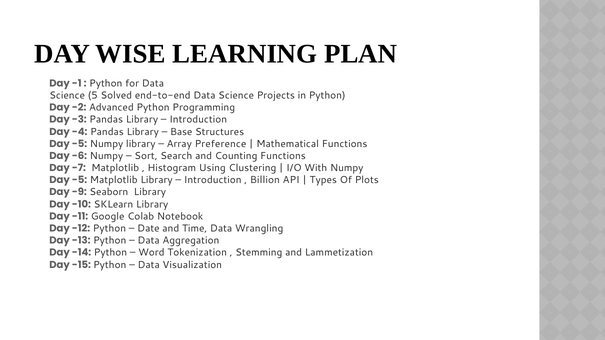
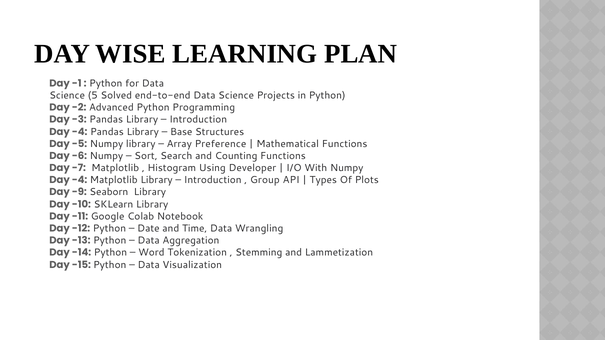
Clustering: Clustering -> Developer
-5 at (80, 180): -5 -> -4
Billion: Billion -> Group
